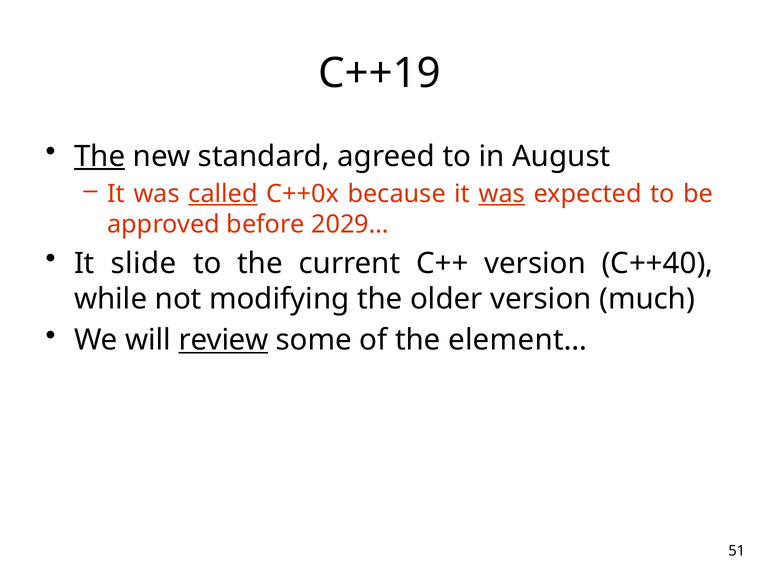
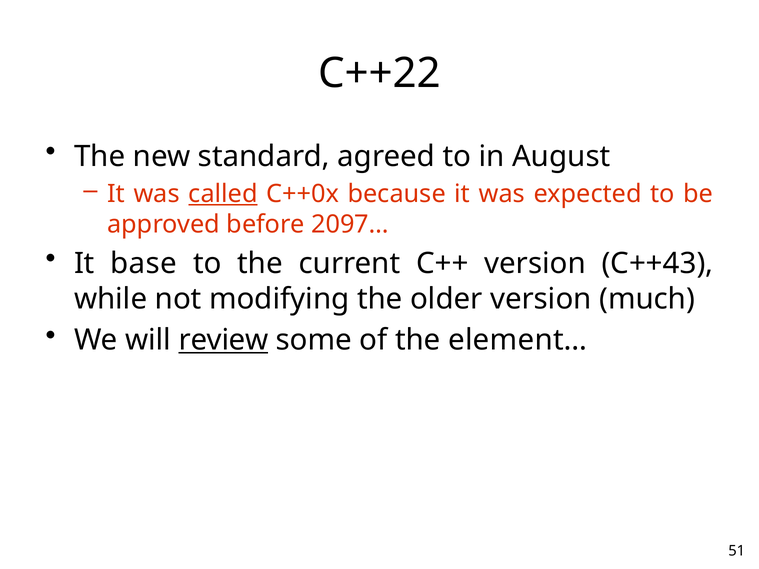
C++19: C++19 -> C++22
The at (100, 156) underline: present -> none
was at (502, 194) underline: present -> none
2029…: 2029… -> 2097…
slide: slide -> base
C++40: C++40 -> C++43
